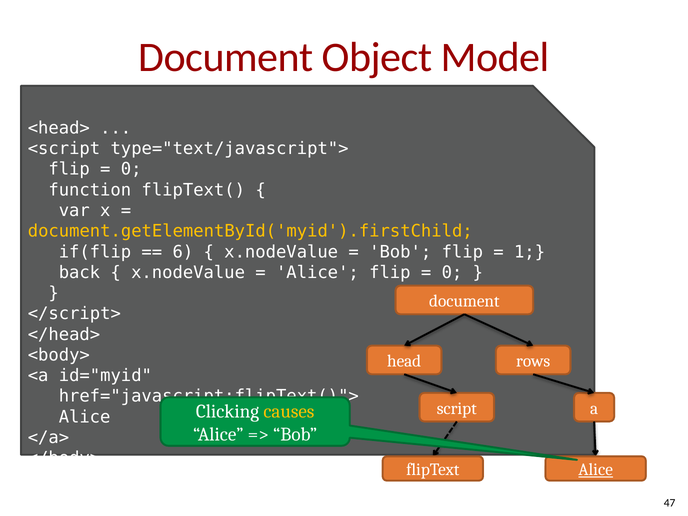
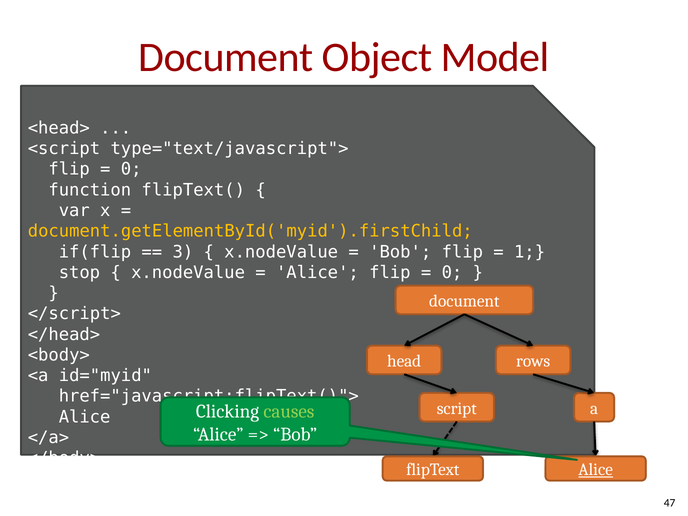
6: 6 -> 3
back: back -> stop
causes colour: yellow -> light green
